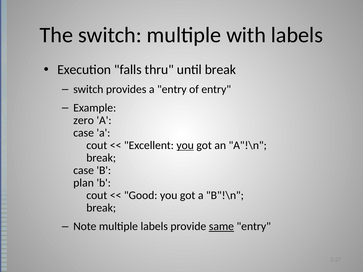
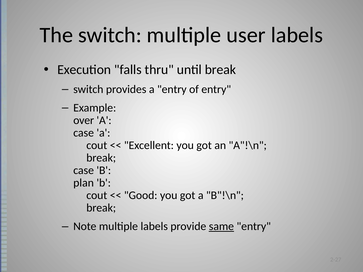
with: with -> user
zero: zero -> over
you at (185, 145) underline: present -> none
